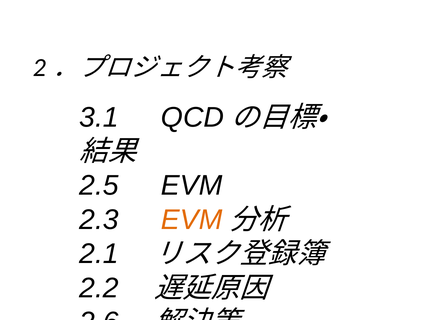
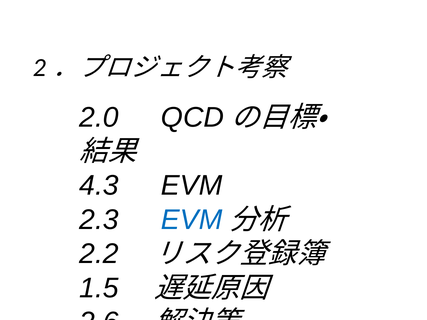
3.1: 3.1 -> 2.0
2.5: 2.5 -> 4.3
EVM at (192, 220) colour: orange -> blue
2.1: 2.1 -> 2.2
2.2: 2.2 -> 1.5
